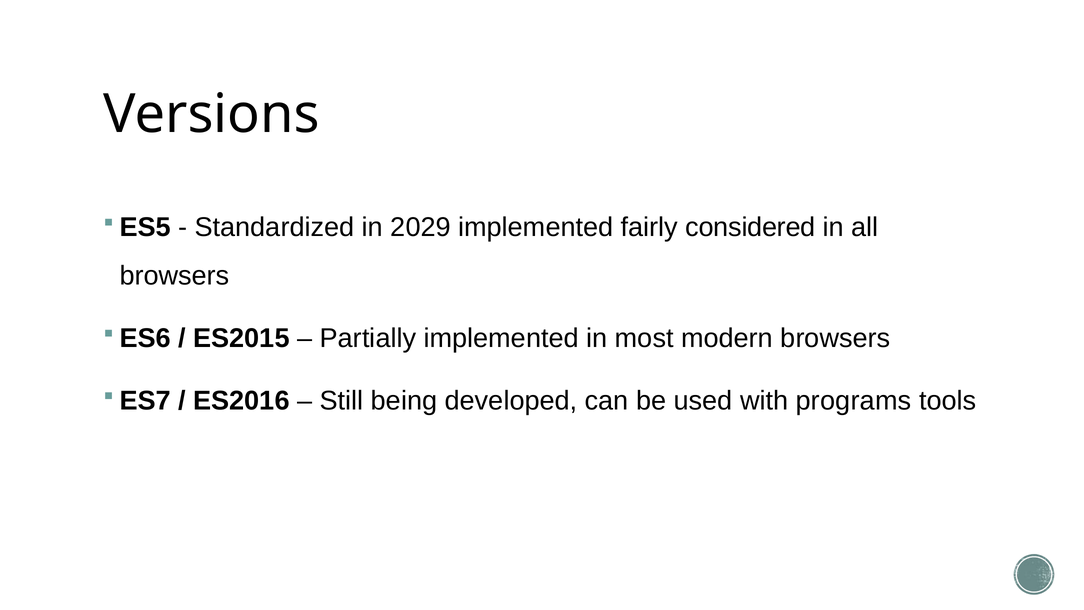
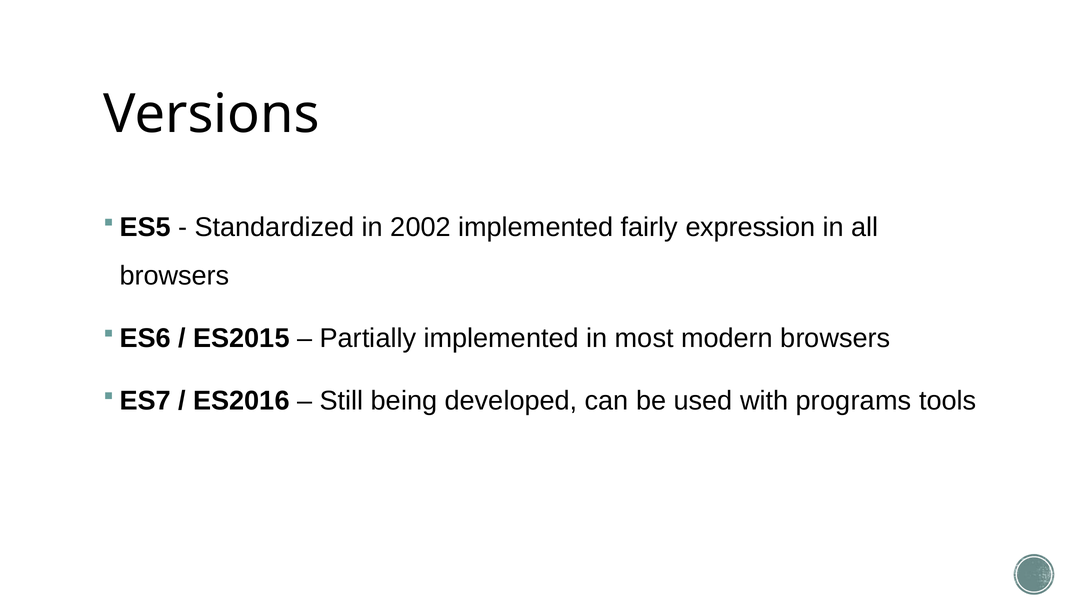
2029: 2029 -> 2002
considered: considered -> expression
